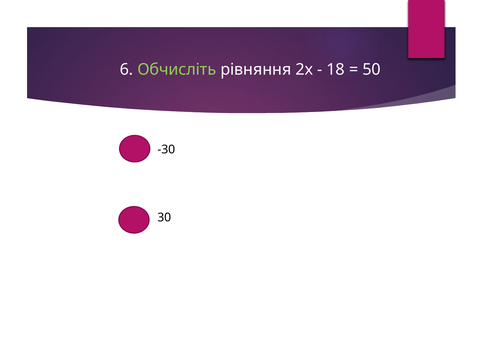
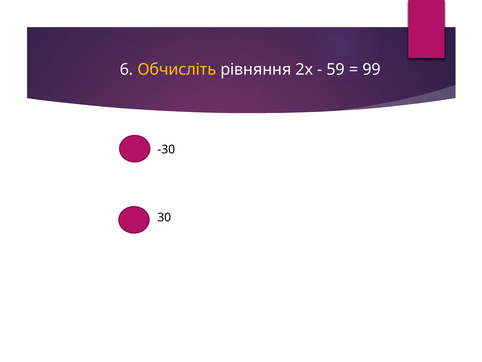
Обчисліть colour: light green -> yellow
18: 18 -> 59
50: 50 -> 99
